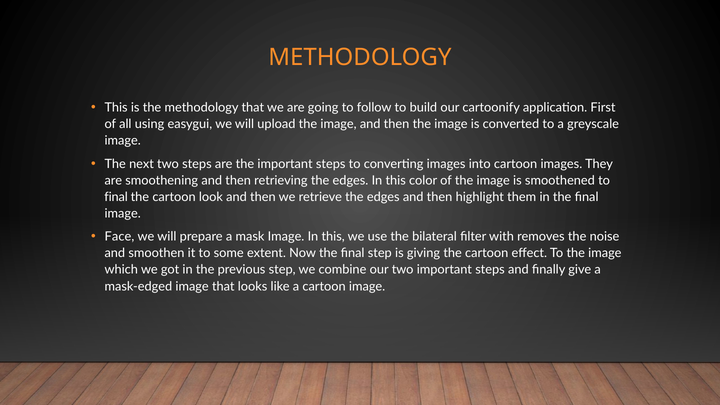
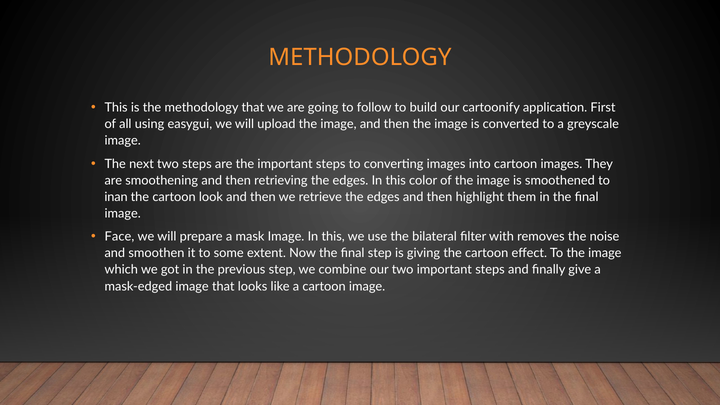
final at (116, 197): final -> inan
